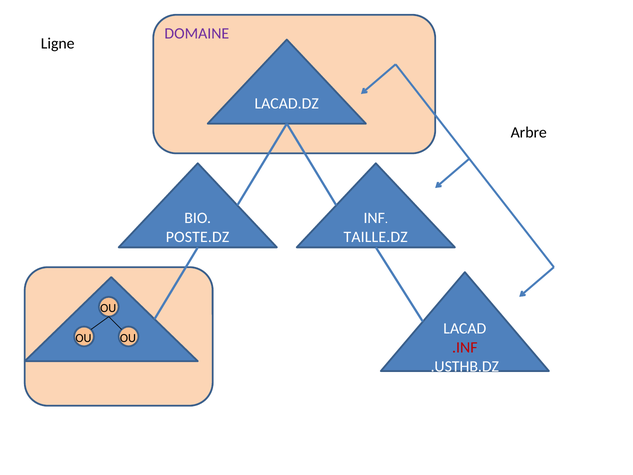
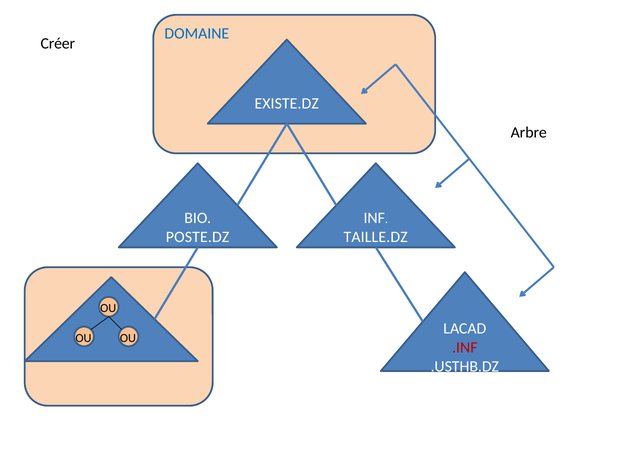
DOMAINE colour: purple -> blue
Ligne: Ligne -> Créer
LACAD.DZ: LACAD.DZ -> EXISTE.DZ
